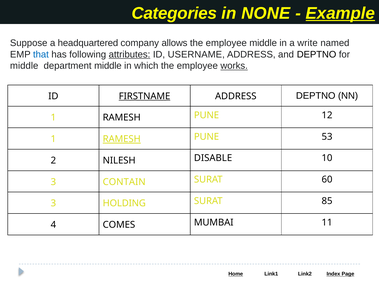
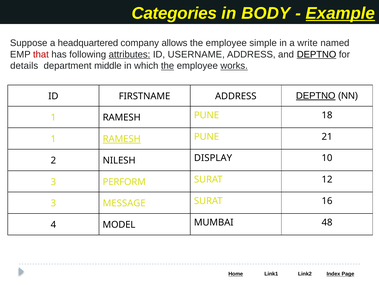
NONE: NONE -> BODY
employee middle: middle -> simple
that colour: blue -> red
DEPTNO at (317, 54) underline: none -> present
middle at (24, 66): middle -> details
the at (168, 66) underline: none -> present
FIRSTNAME underline: present -> none
DEPTNO at (316, 96) underline: none -> present
12: 12 -> 18
53: 53 -> 21
DISABLE: DISABLE -> DISPLAY
CONTAIN: CONTAIN -> PERFORM
60: 60 -> 12
HOLDING: HOLDING -> MESSAGE
85: 85 -> 16
COMES: COMES -> MODEL
11: 11 -> 48
